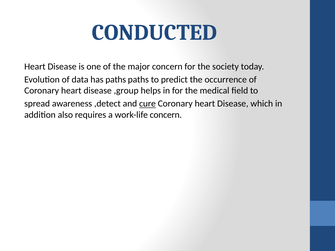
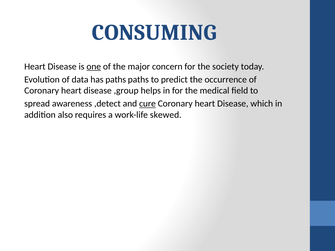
CONDUCTED: CONDUCTED -> CONSUMING
one underline: none -> present
work-life concern: concern -> skewed
